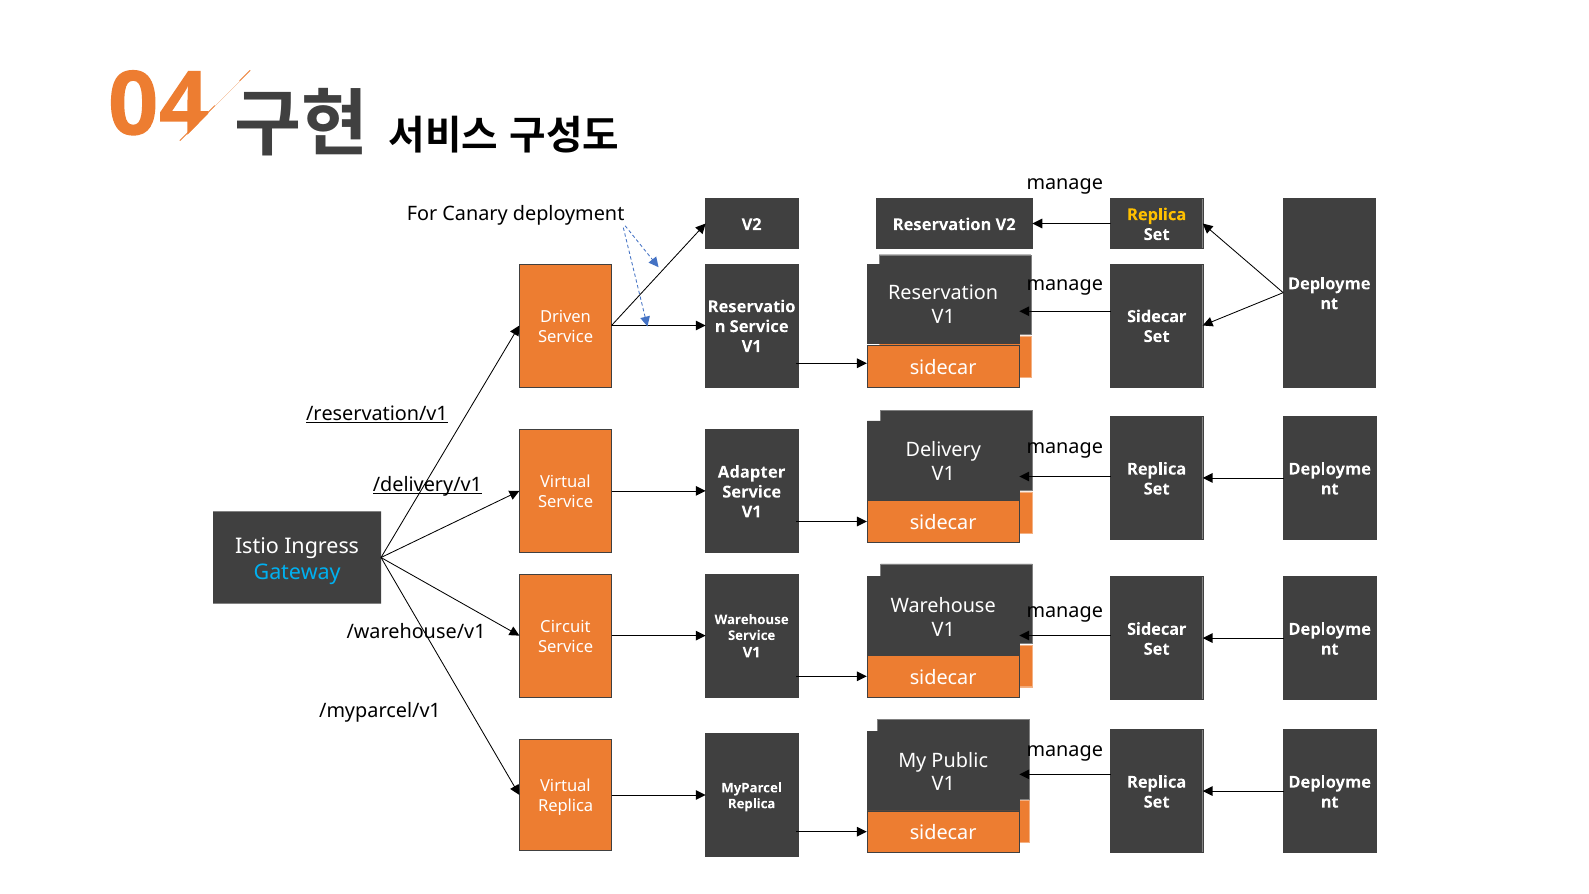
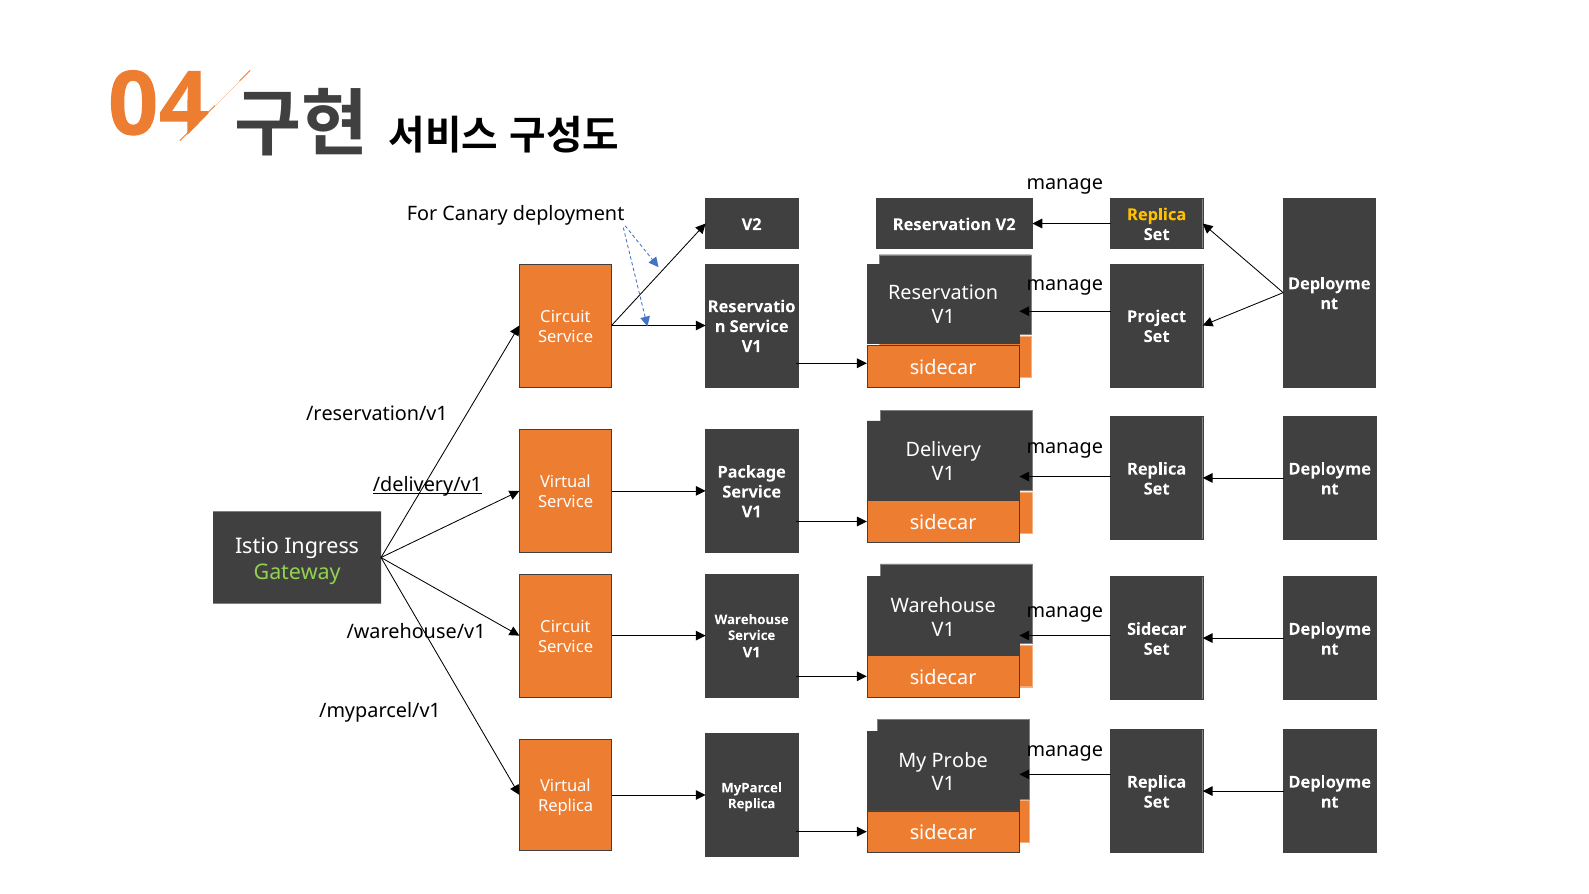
Driven at (566, 317): Driven -> Circuit
Sidecar at (1157, 317): Sidecar -> Project
/reservation/v1 underline: present -> none
Adapter: Adapter -> Package
Gateway colour: light blue -> light green
Public: Public -> Probe
